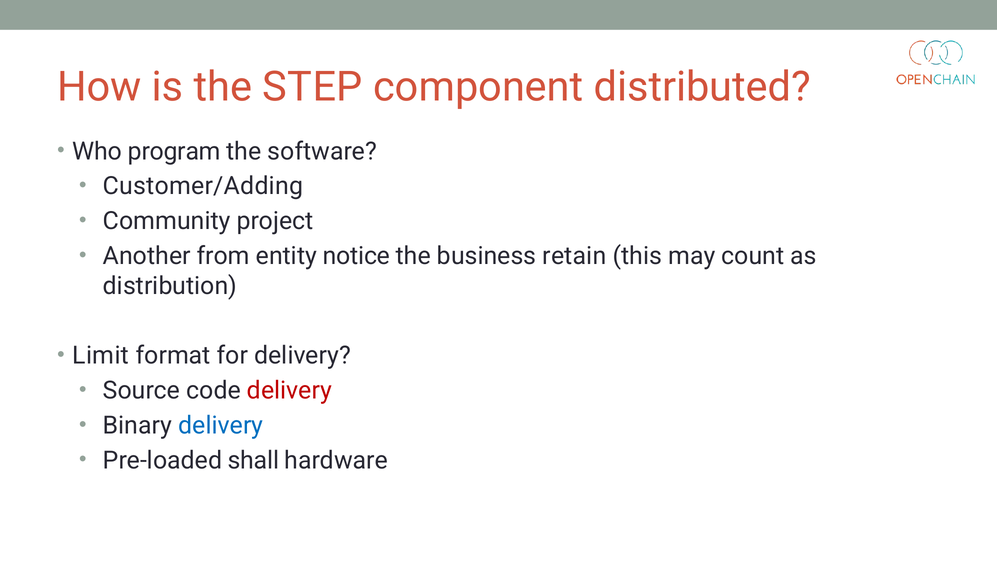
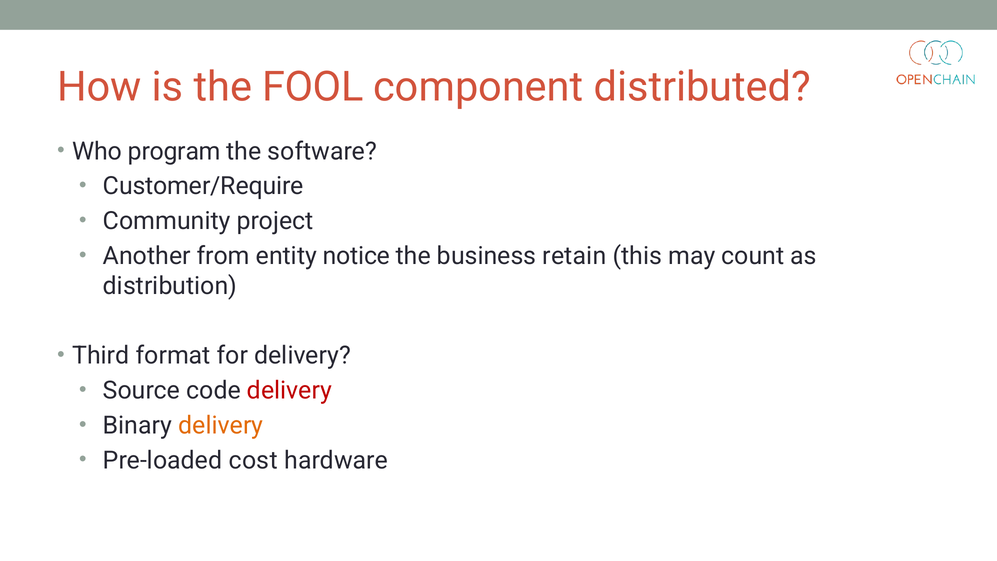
STEP: STEP -> FOOL
Customer/Adding: Customer/Adding -> Customer/Require
Limit: Limit -> Third
delivery at (221, 425) colour: blue -> orange
shall: shall -> cost
